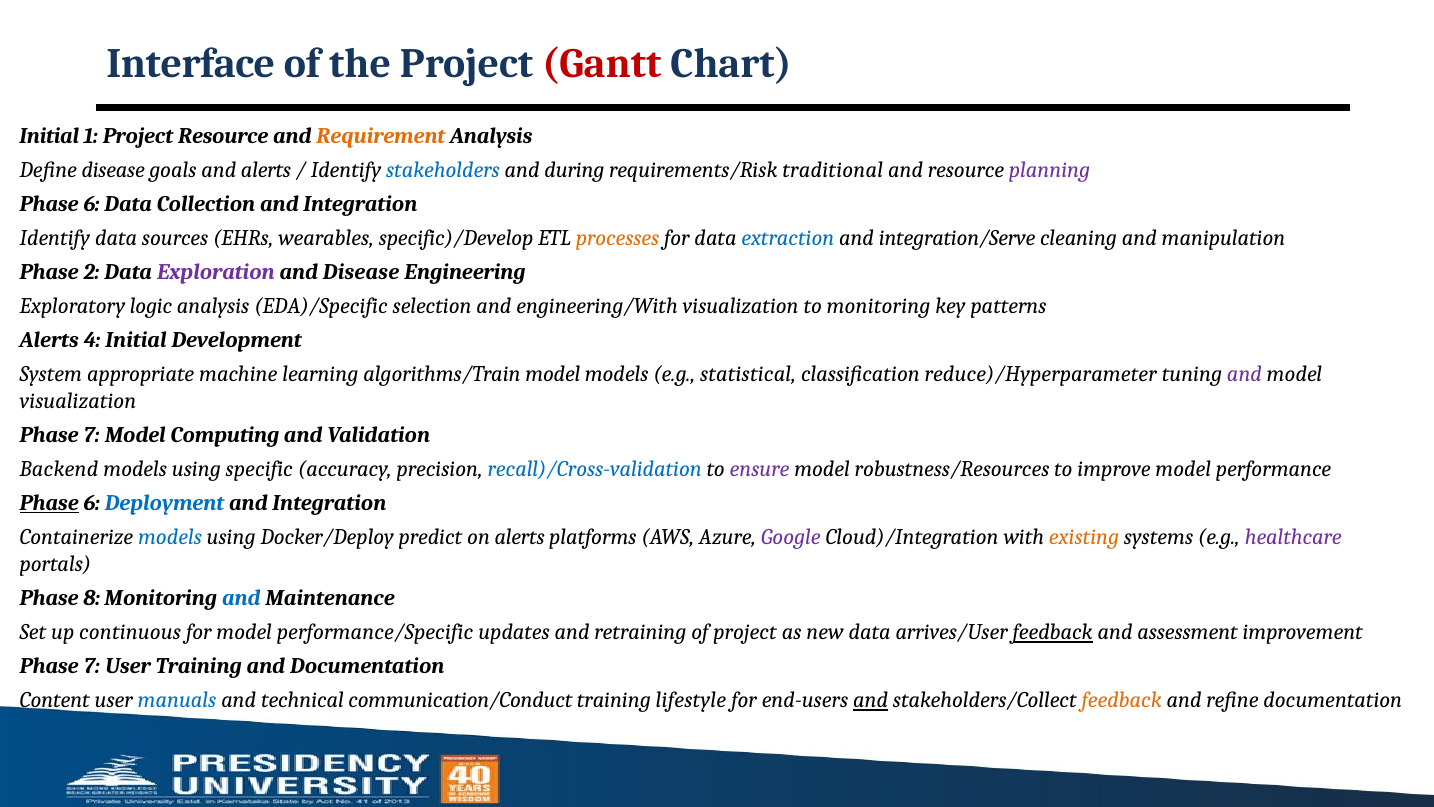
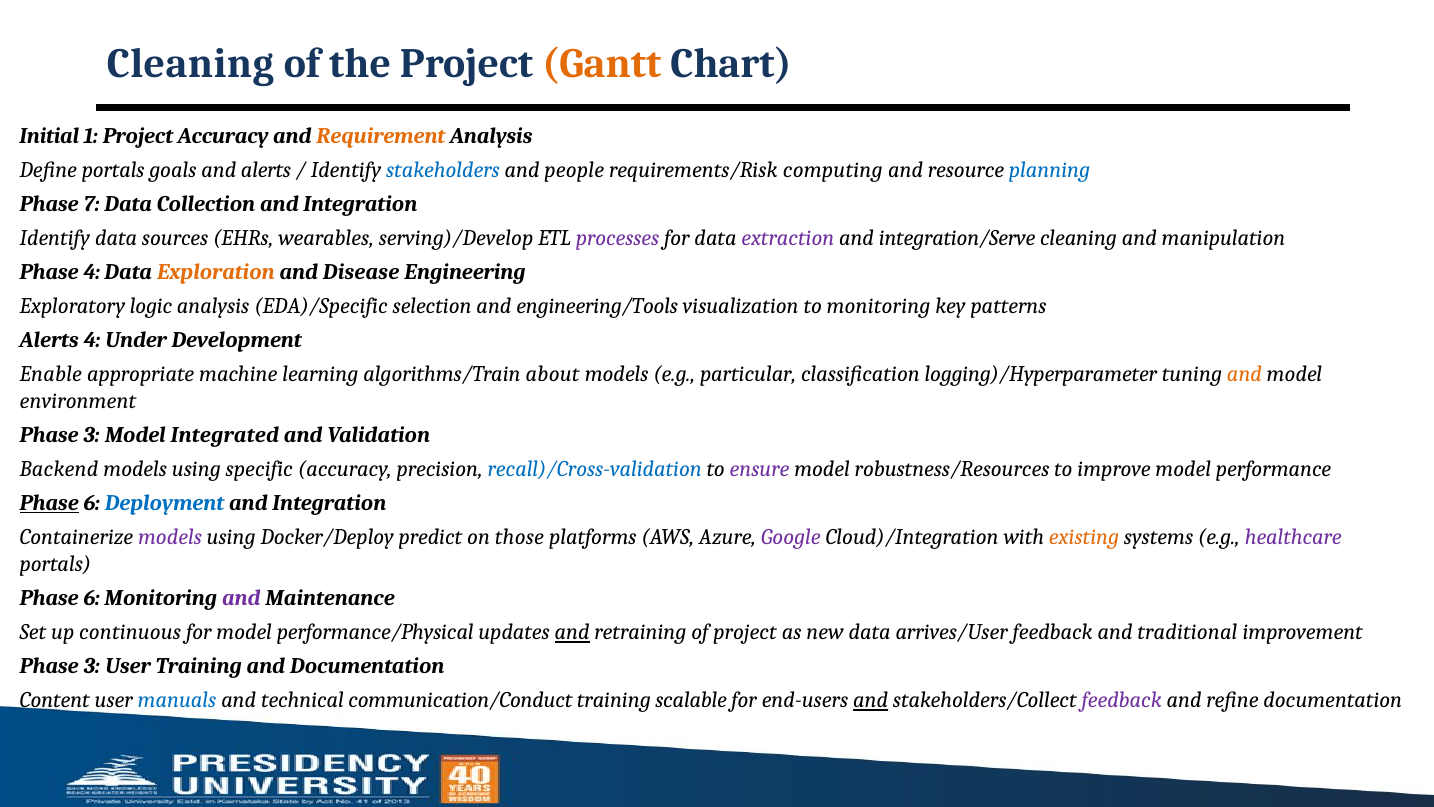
Interface at (191, 64): Interface -> Cleaning
Gantt colour: red -> orange
Project Resource: Resource -> Accuracy
Define disease: disease -> portals
during: during -> people
traditional: traditional -> computing
planning colour: purple -> blue
6 at (92, 204): 6 -> 7
specific)/Develop: specific)/Develop -> serving)/Develop
processes colour: orange -> purple
extraction colour: blue -> purple
Phase 2: 2 -> 4
Exploration colour: purple -> orange
engineering/With: engineering/With -> engineering/Tools
4 Initial: Initial -> Under
System: System -> Enable
algorithms/Train model: model -> about
statistical: statistical -> particular
reduce)/Hyperparameter: reduce)/Hyperparameter -> logging)/Hyperparameter
and at (1244, 374) colour: purple -> orange
visualization at (78, 401): visualization -> environment
7 at (92, 435): 7 -> 3
Computing: Computing -> Integrated
models at (170, 537) colour: blue -> purple
on alerts: alerts -> those
8 at (92, 598): 8 -> 6
and at (241, 598) colour: blue -> purple
performance/Specific: performance/Specific -> performance/Physical
and at (572, 632) underline: none -> present
feedback at (1053, 632) underline: present -> none
assessment: assessment -> traditional
7 at (92, 666): 7 -> 3
lifestyle: lifestyle -> scalable
feedback at (1122, 700) colour: orange -> purple
